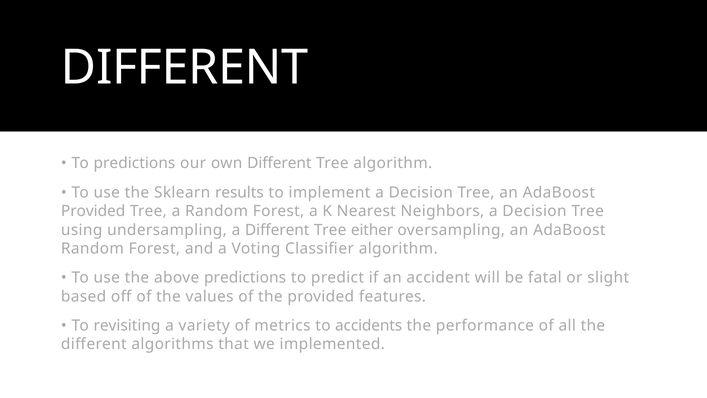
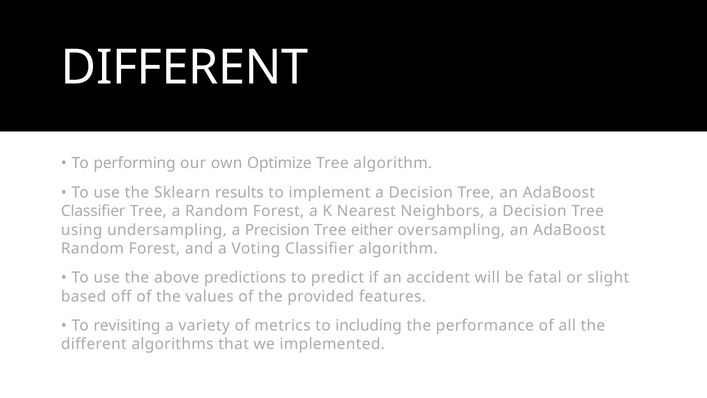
To predictions: predictions -> performing
own Different: Different -> Optimize
Provided at (93, 211): Provided -> Classifier
a Different: Different -> Precision
accidents: accidents -> including
